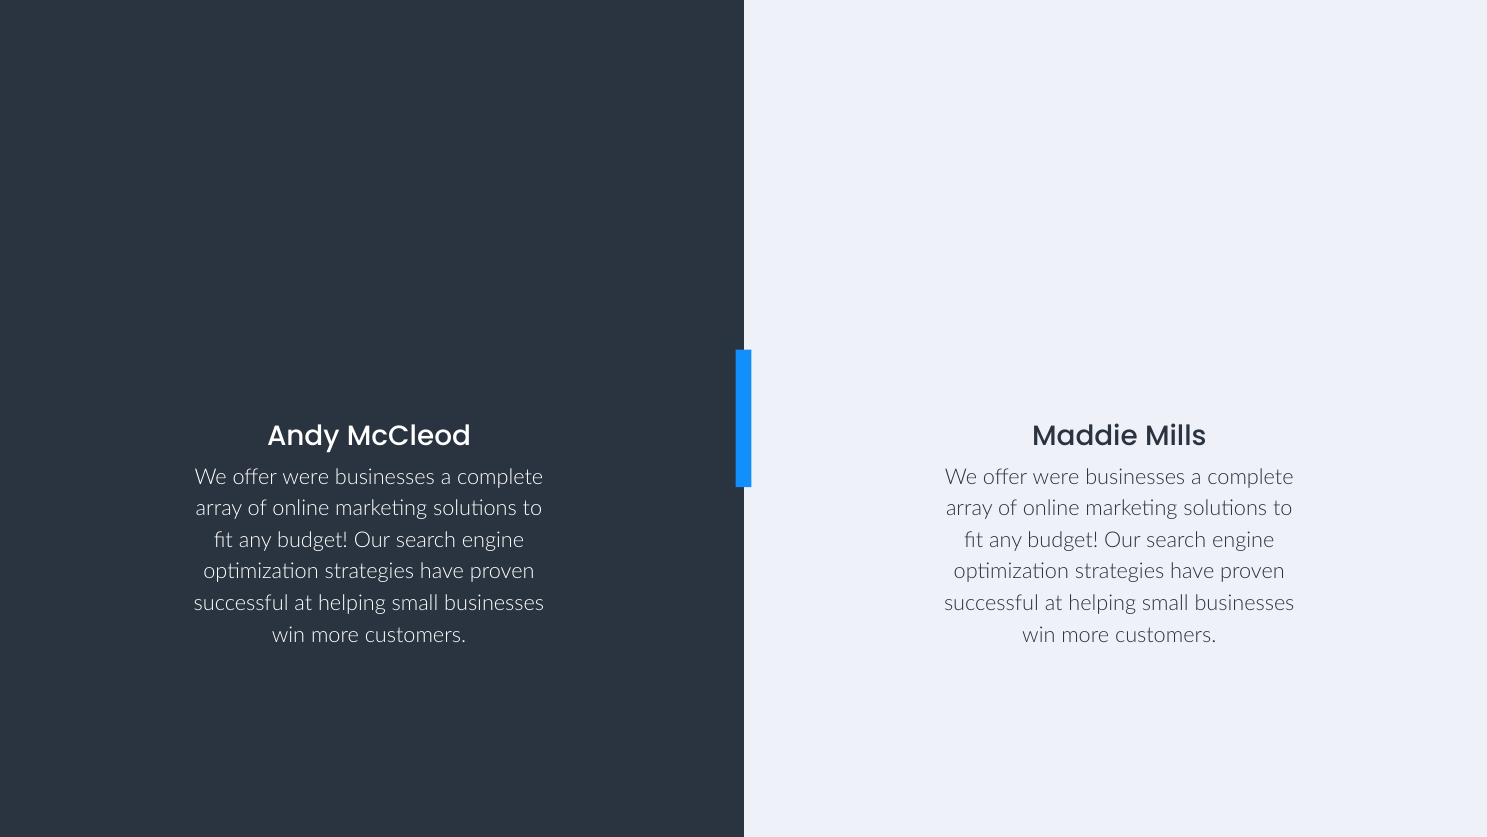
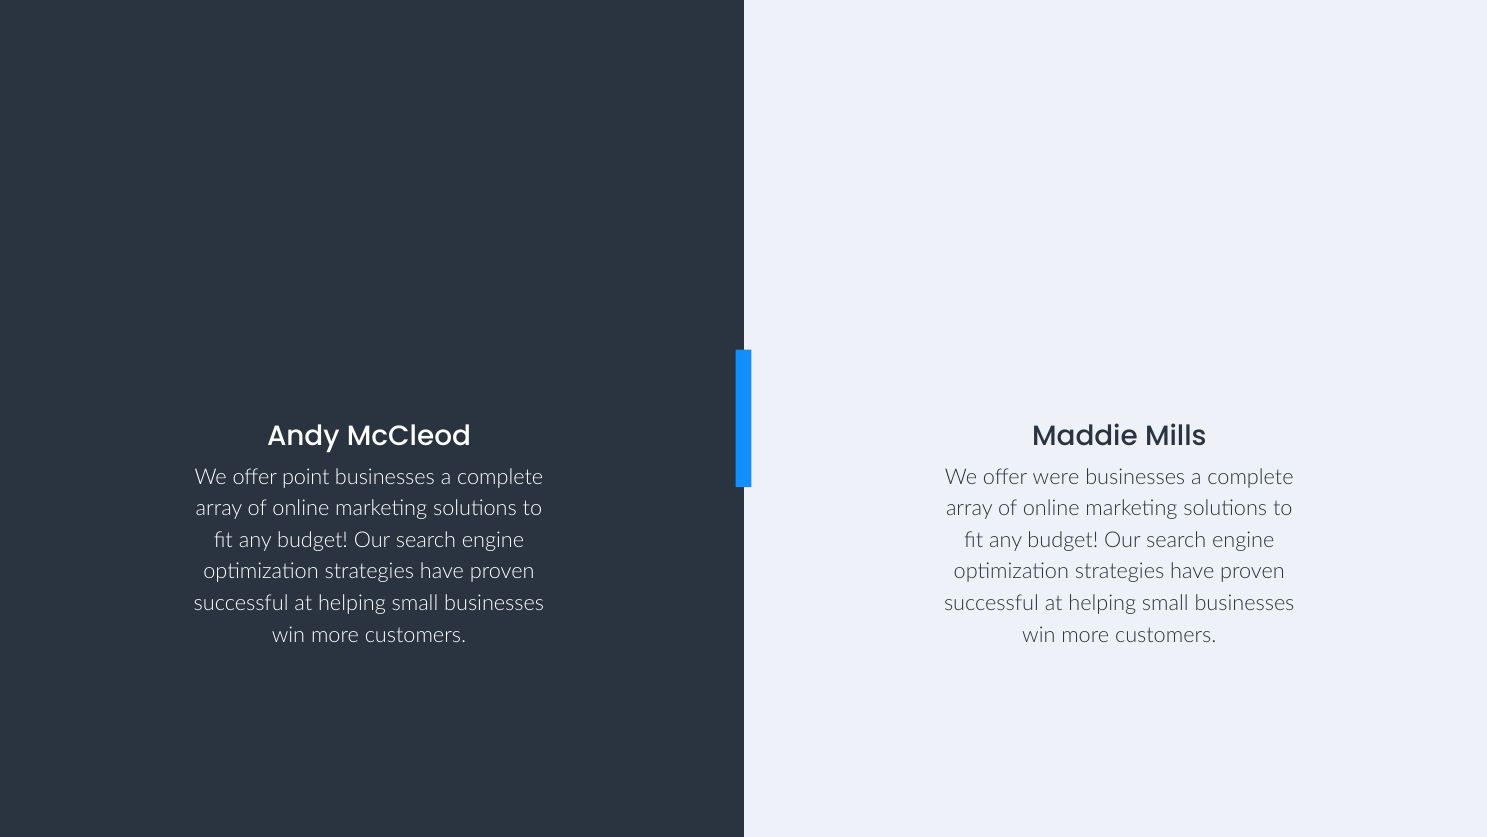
were at (306, 477): were -> point
